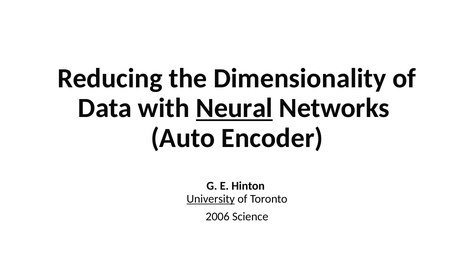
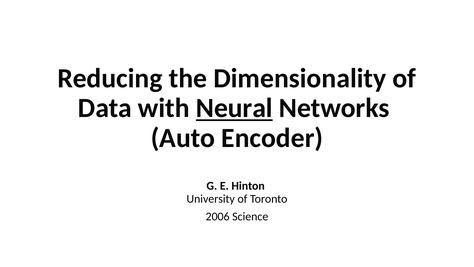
University underline: present -> none
